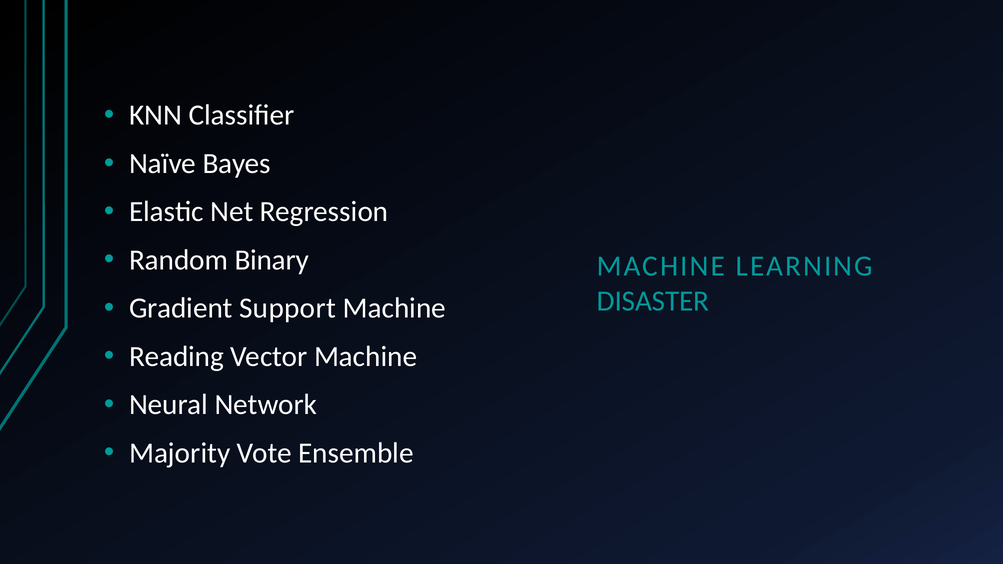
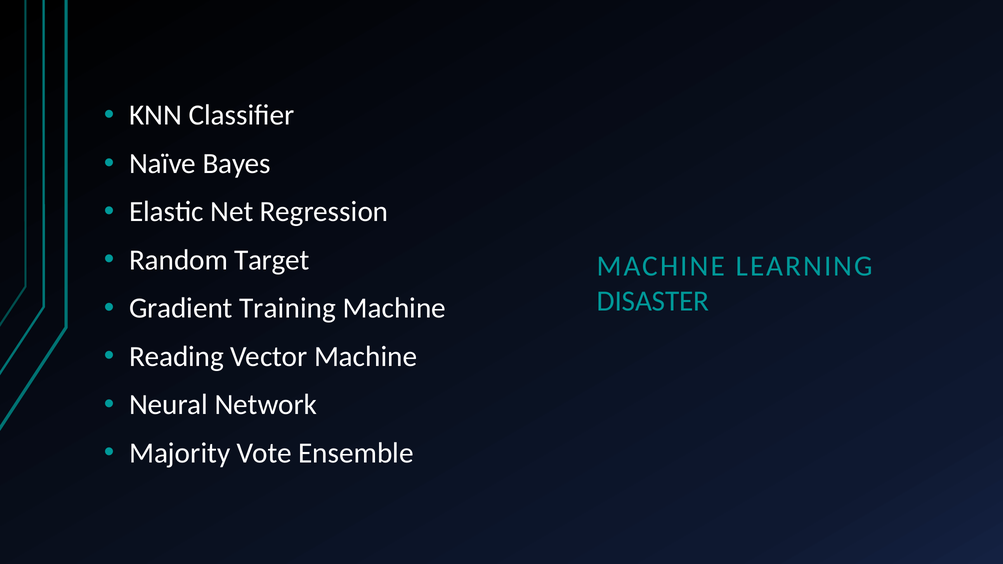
Binary: Binary -> Target
Support: Support -> Training
